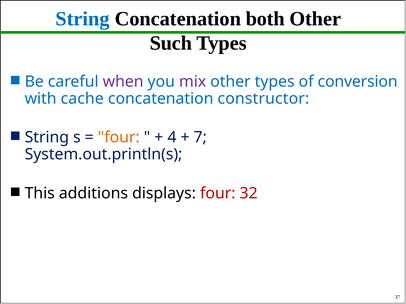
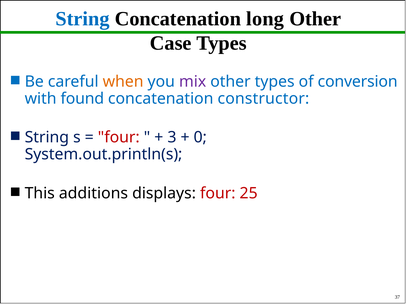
both: both -> long
Such: Such -> Case
when colour: purple -> orange
cache: cache -> found
four at (119, 138) colour: orange -> red
4: 4 -> 3
7: 7 -> 0
32: 32 -> 25
